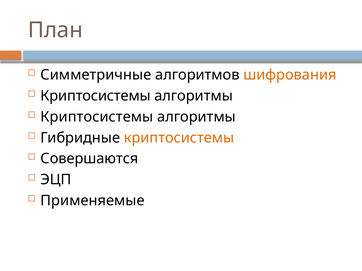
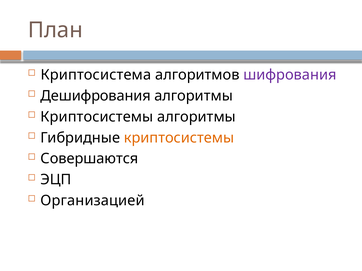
Симметричные: Симметричные -> Криптосистема
шифрования colour: orange -> purple
Криптосистемы at (96, 96): Криптосистемы -> Дешифрования
Применяемые: Применяемые -> Организацией
